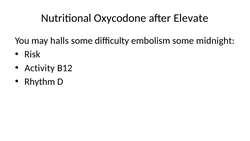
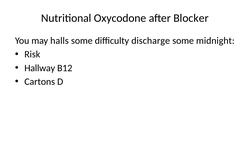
Elevate: Elevate -> Blocker
embolism: embolism -> discharge
Activity: Activity -> Hallway
Rhythm: Rhythm -> Cartons
